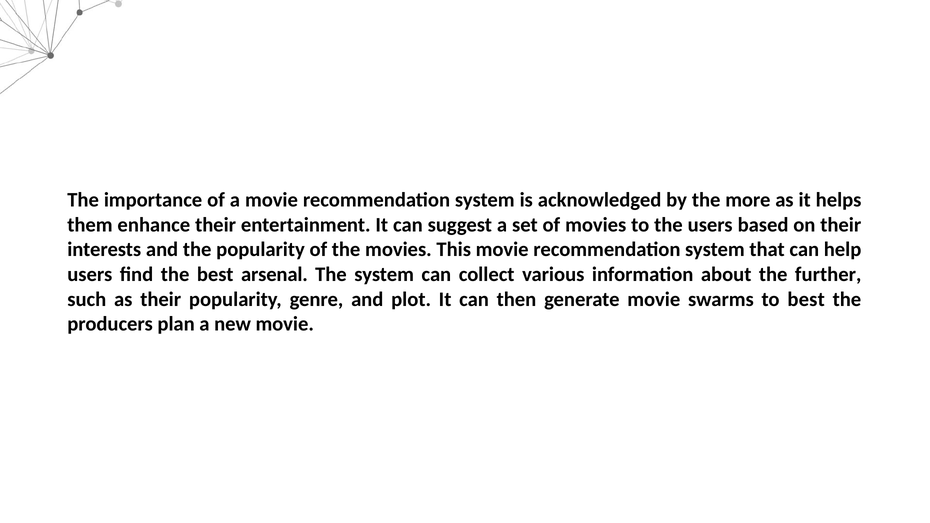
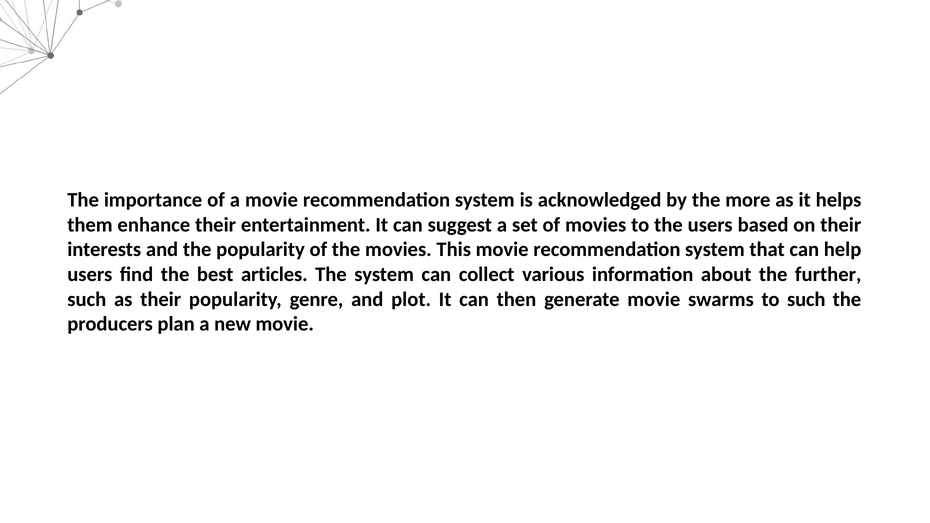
arsenal: arsenal -> articles
to best: best -> such
